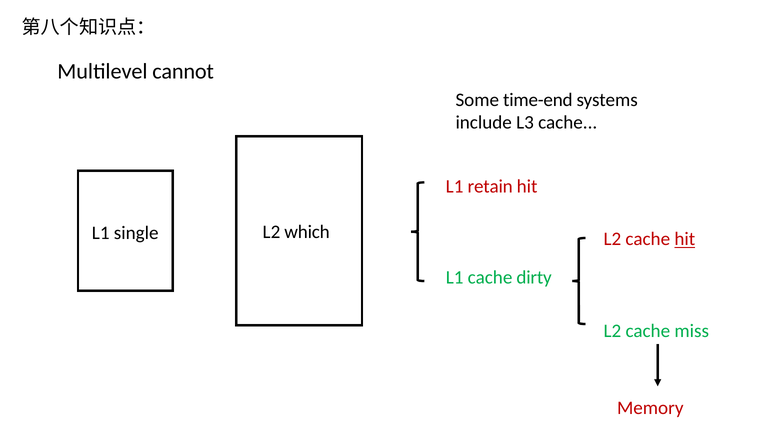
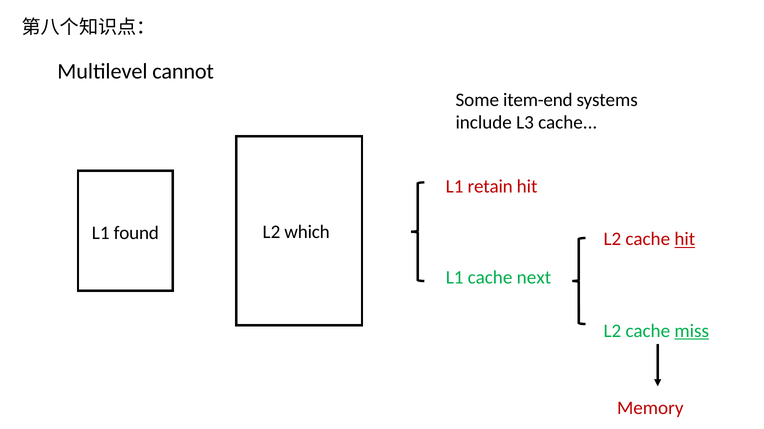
time-end: time-end -> item-end
single: single -> found
dirty: dirty -> next
miss underline: none -> present
